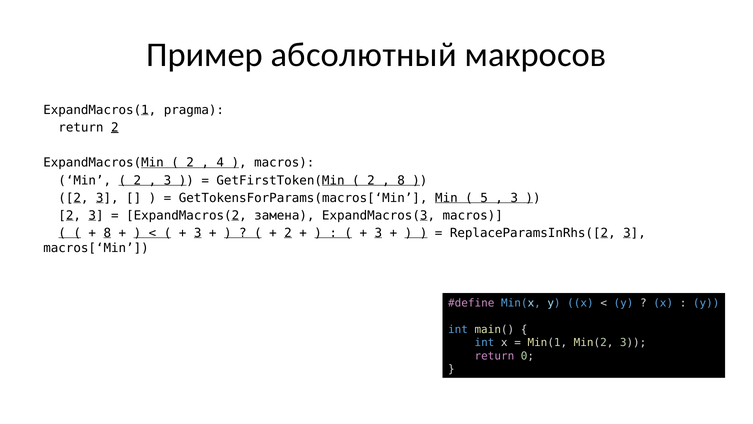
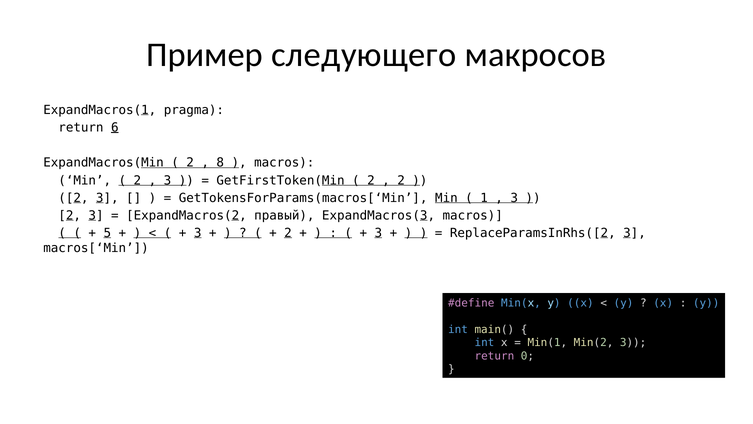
абсолютный: абсолютный -> следующего
return 2: 2 -> 6
4: 4 -> 8
8 at (401, 180): 8 -> 2
5: 5 -> 1
замена: замена -> правый
8 at (107, 233): 8 -> 5
